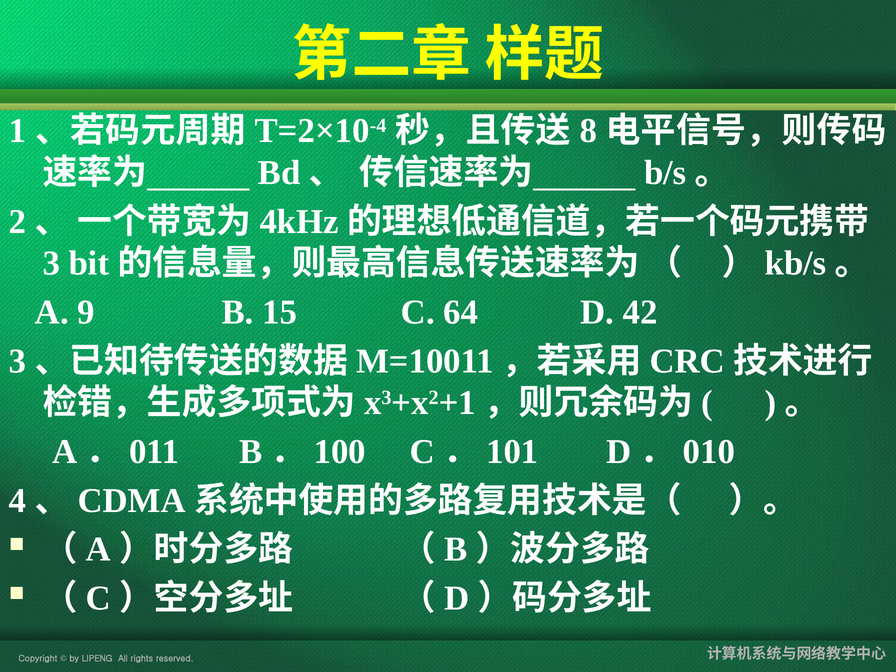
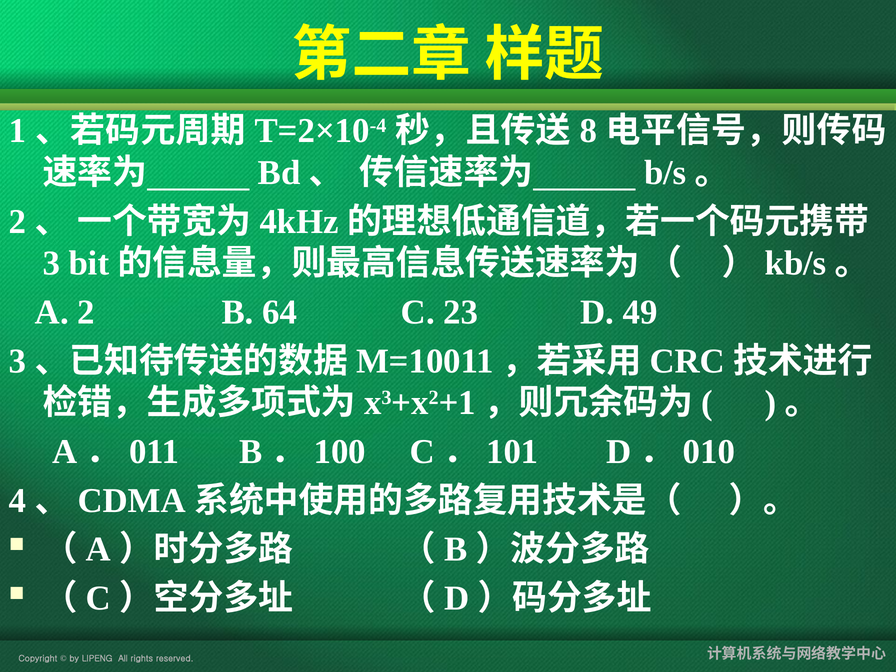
A 9: 9 -> 2
15: 15 -> 64
64: 64 -> 23
42: 42 -> 49
